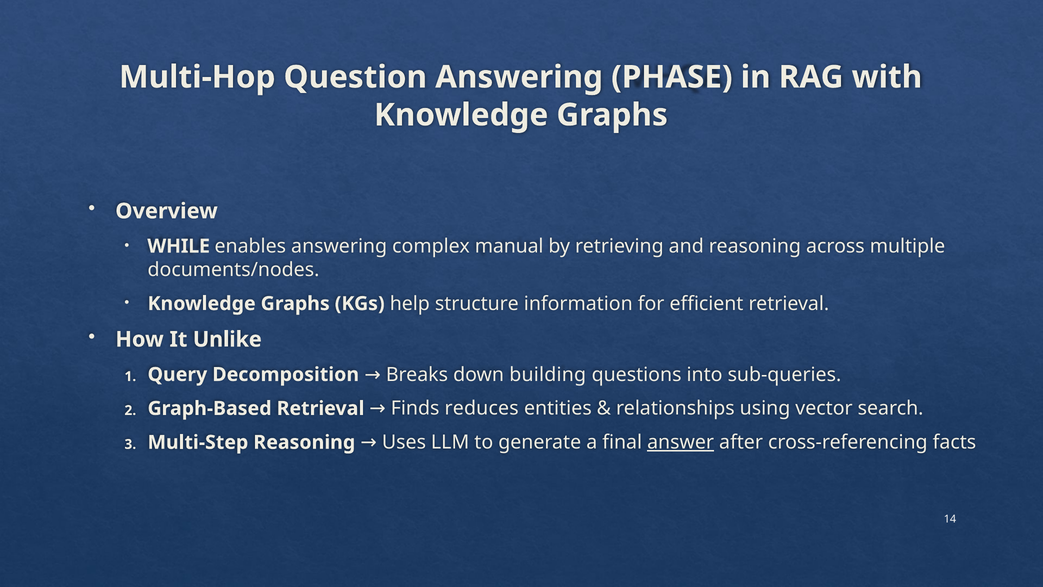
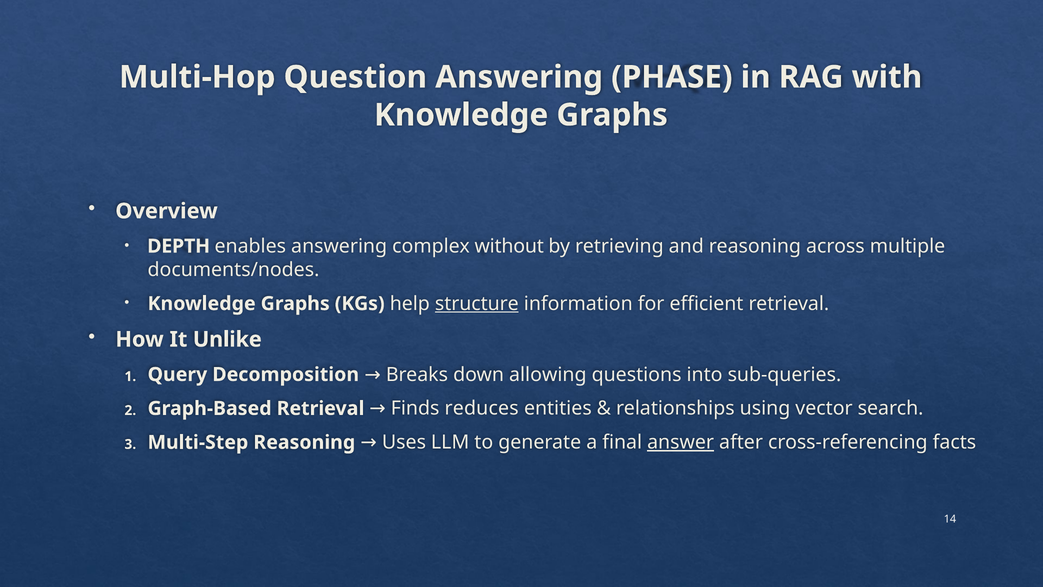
WHILE: WHILE -> DEPTH
manual: manual -> without
structure underline: none -> present
building: building -> allowing
